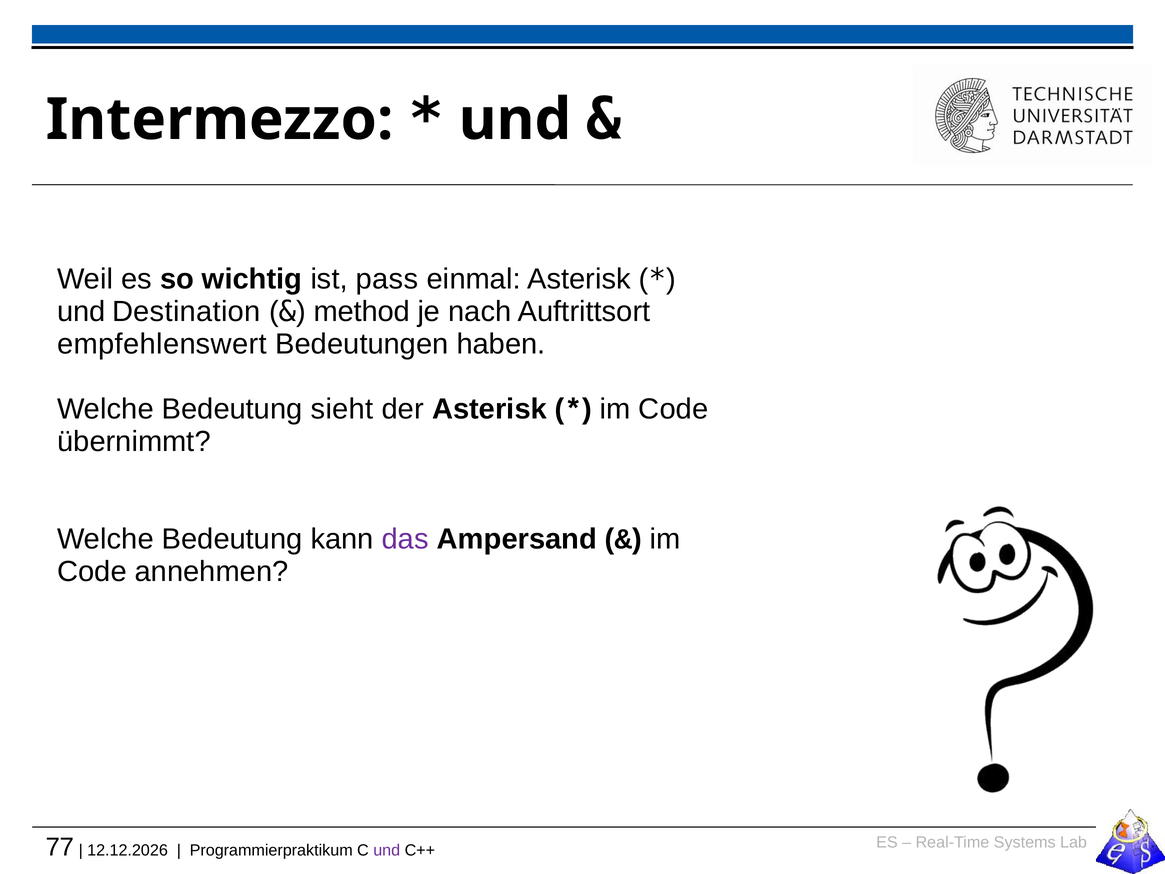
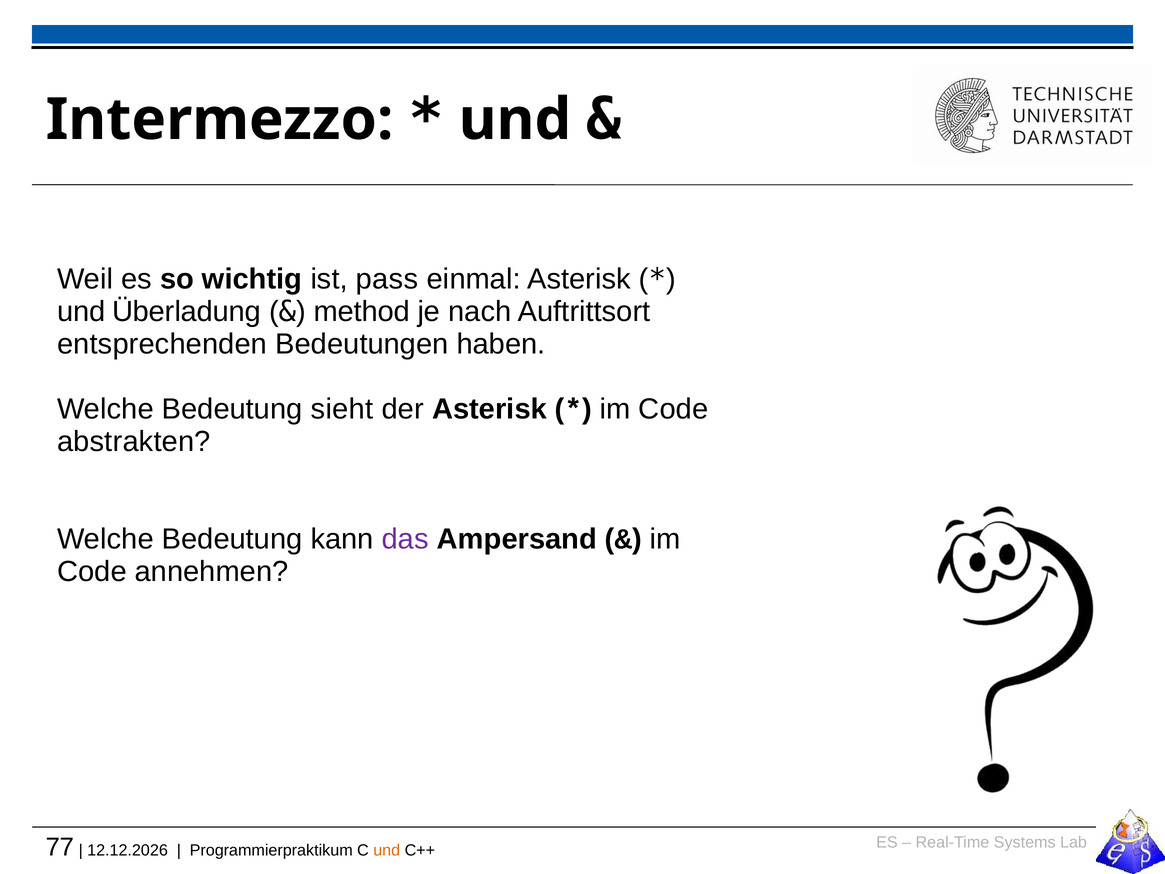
Destination: Destination -> Überladung
empfehlenswert: empfehlenswert -> entsprechenden
übernimmt: übernimmt -> abstrakten
und at (387, 850) colour: purple -> orange
